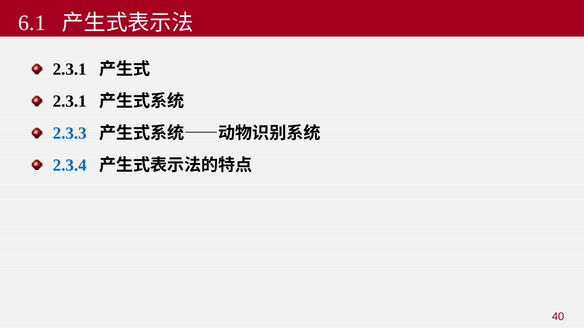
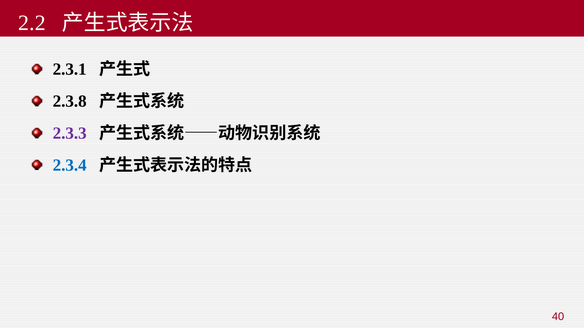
6.1: 6.1 -> 2.2
2.3.1 at (70, 101): 2.3.1 -> 2.3.8
2.3.3 colour: blue -> purple
